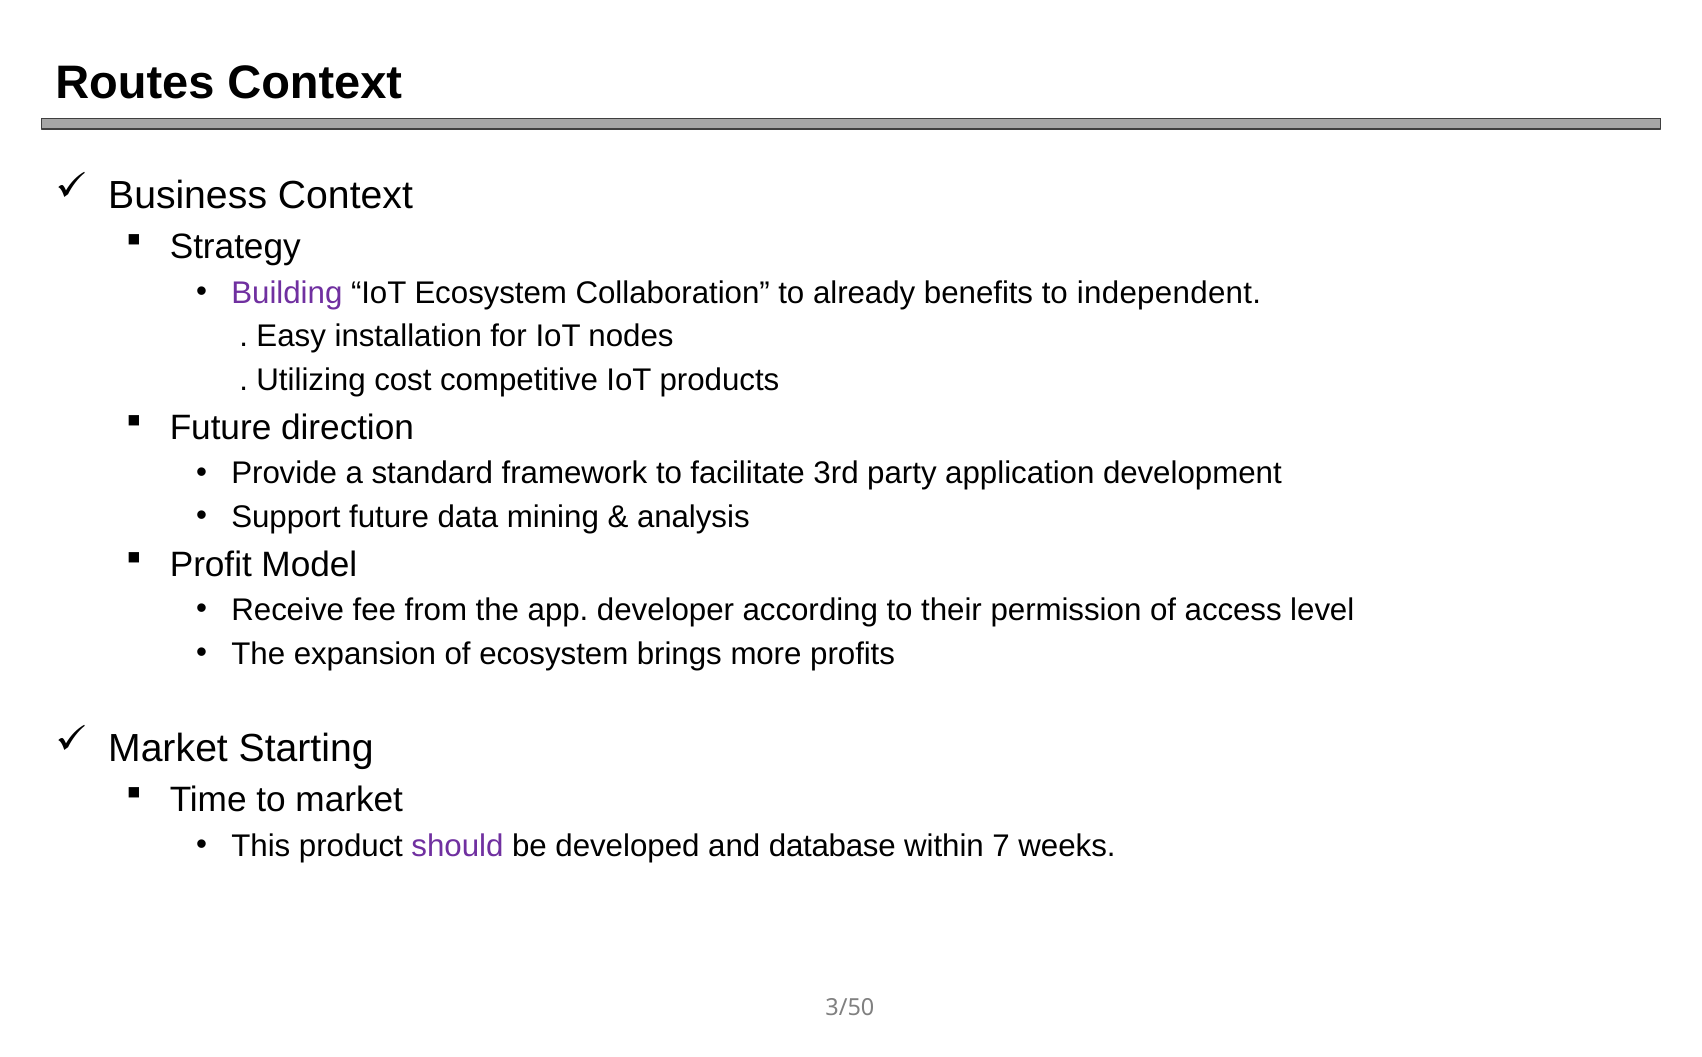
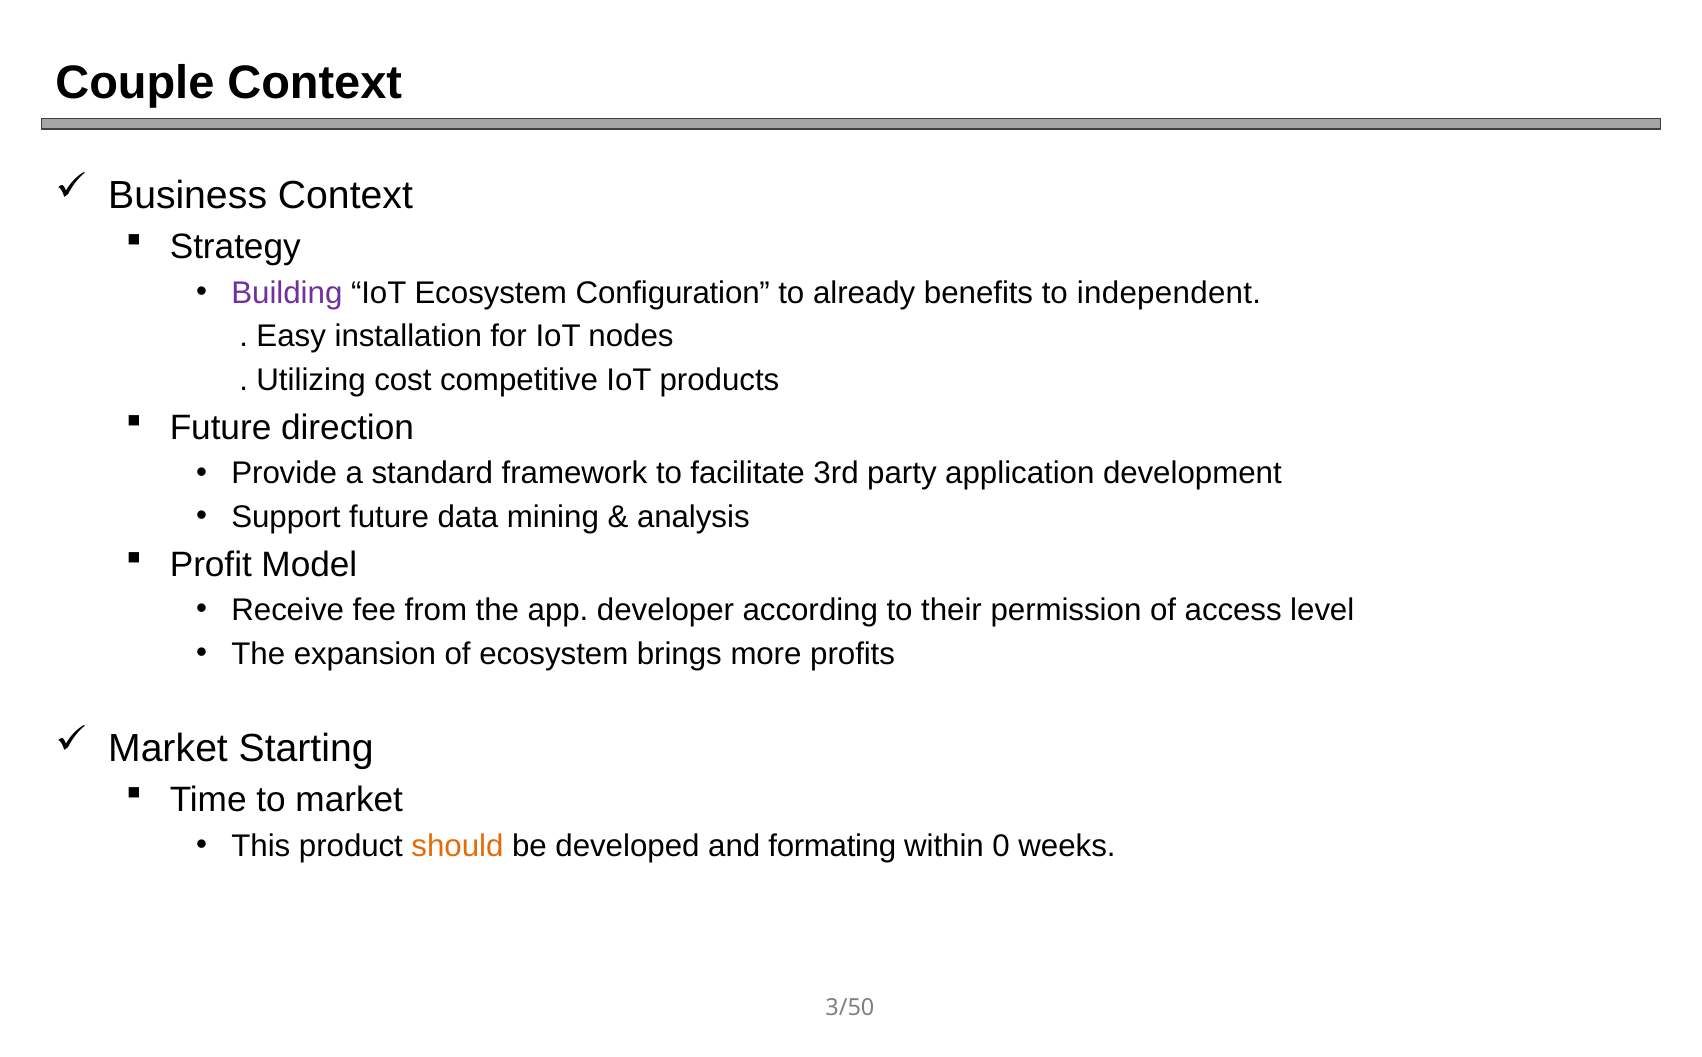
Routes: Routes -> Couple
Collaboration: Collaboration -> Configuration
should colour: purple -> orange
database: database -> formating
7: 7 -> 0
